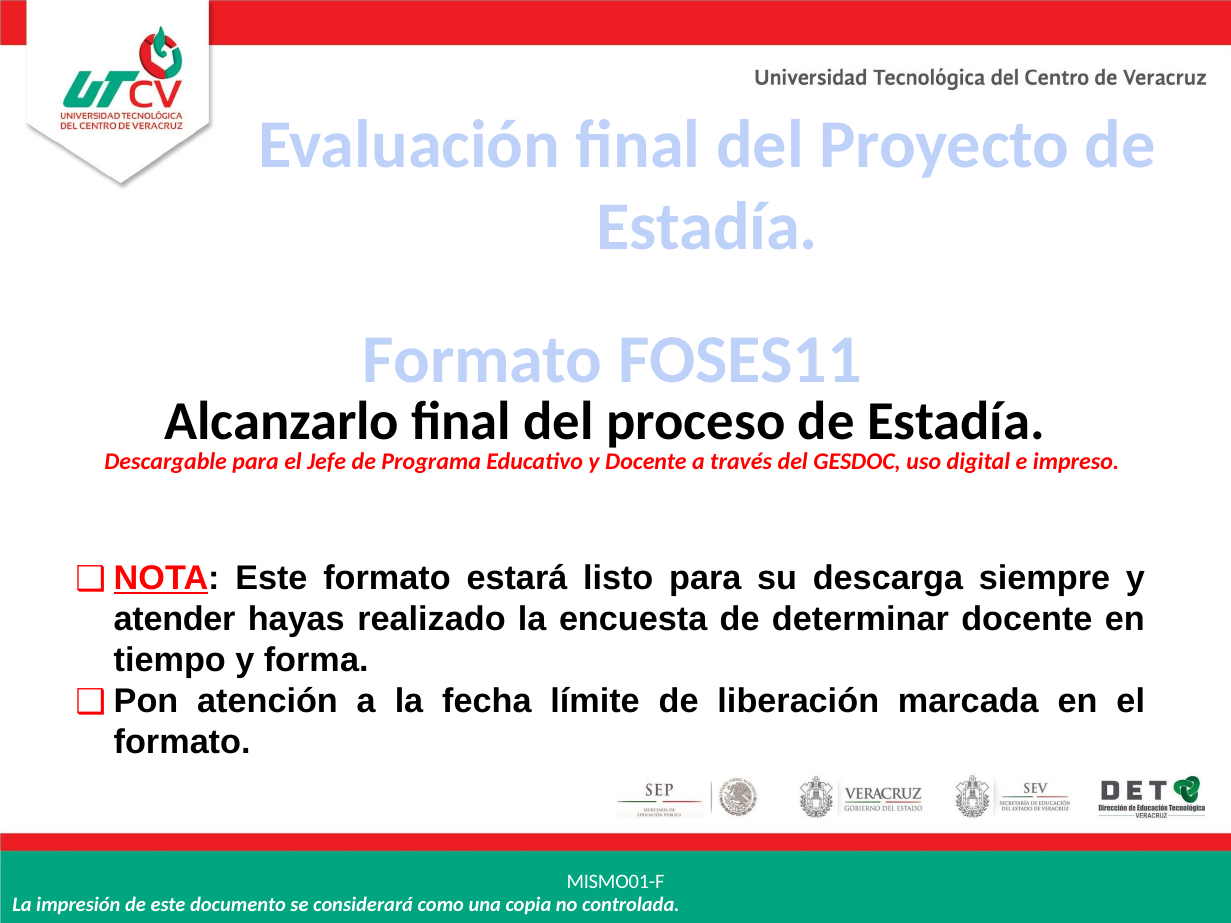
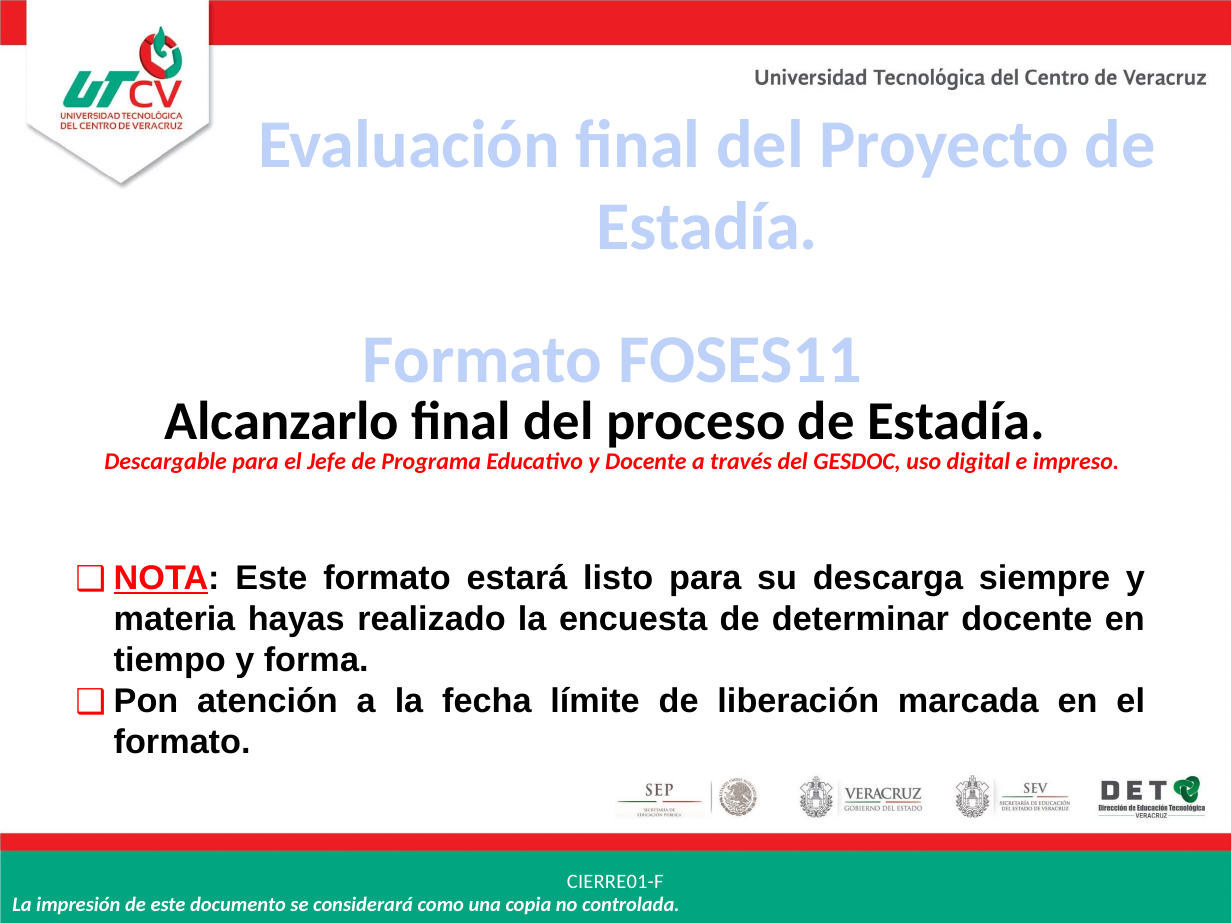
atender: atender -> materia
MISMO01-F: MISMO01-F -> CIERRE01-F
